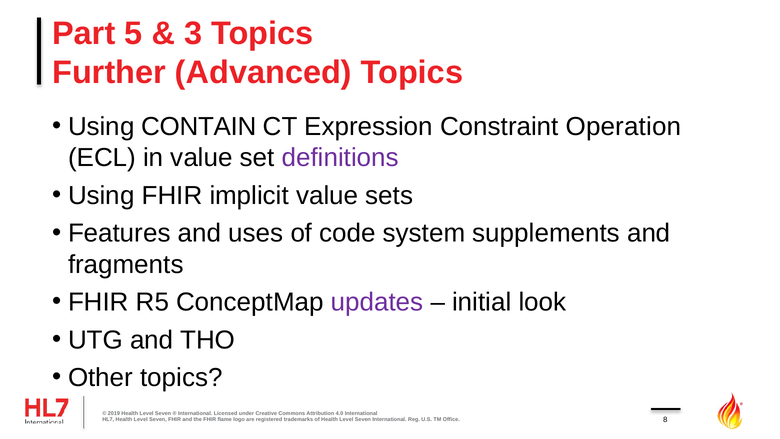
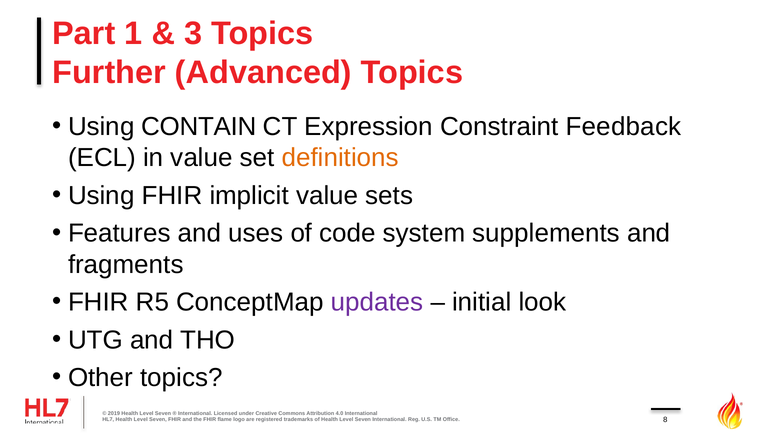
5: 5 -> 1
Operation: Operation -> Feedback
definitions colour: purple -> orange
